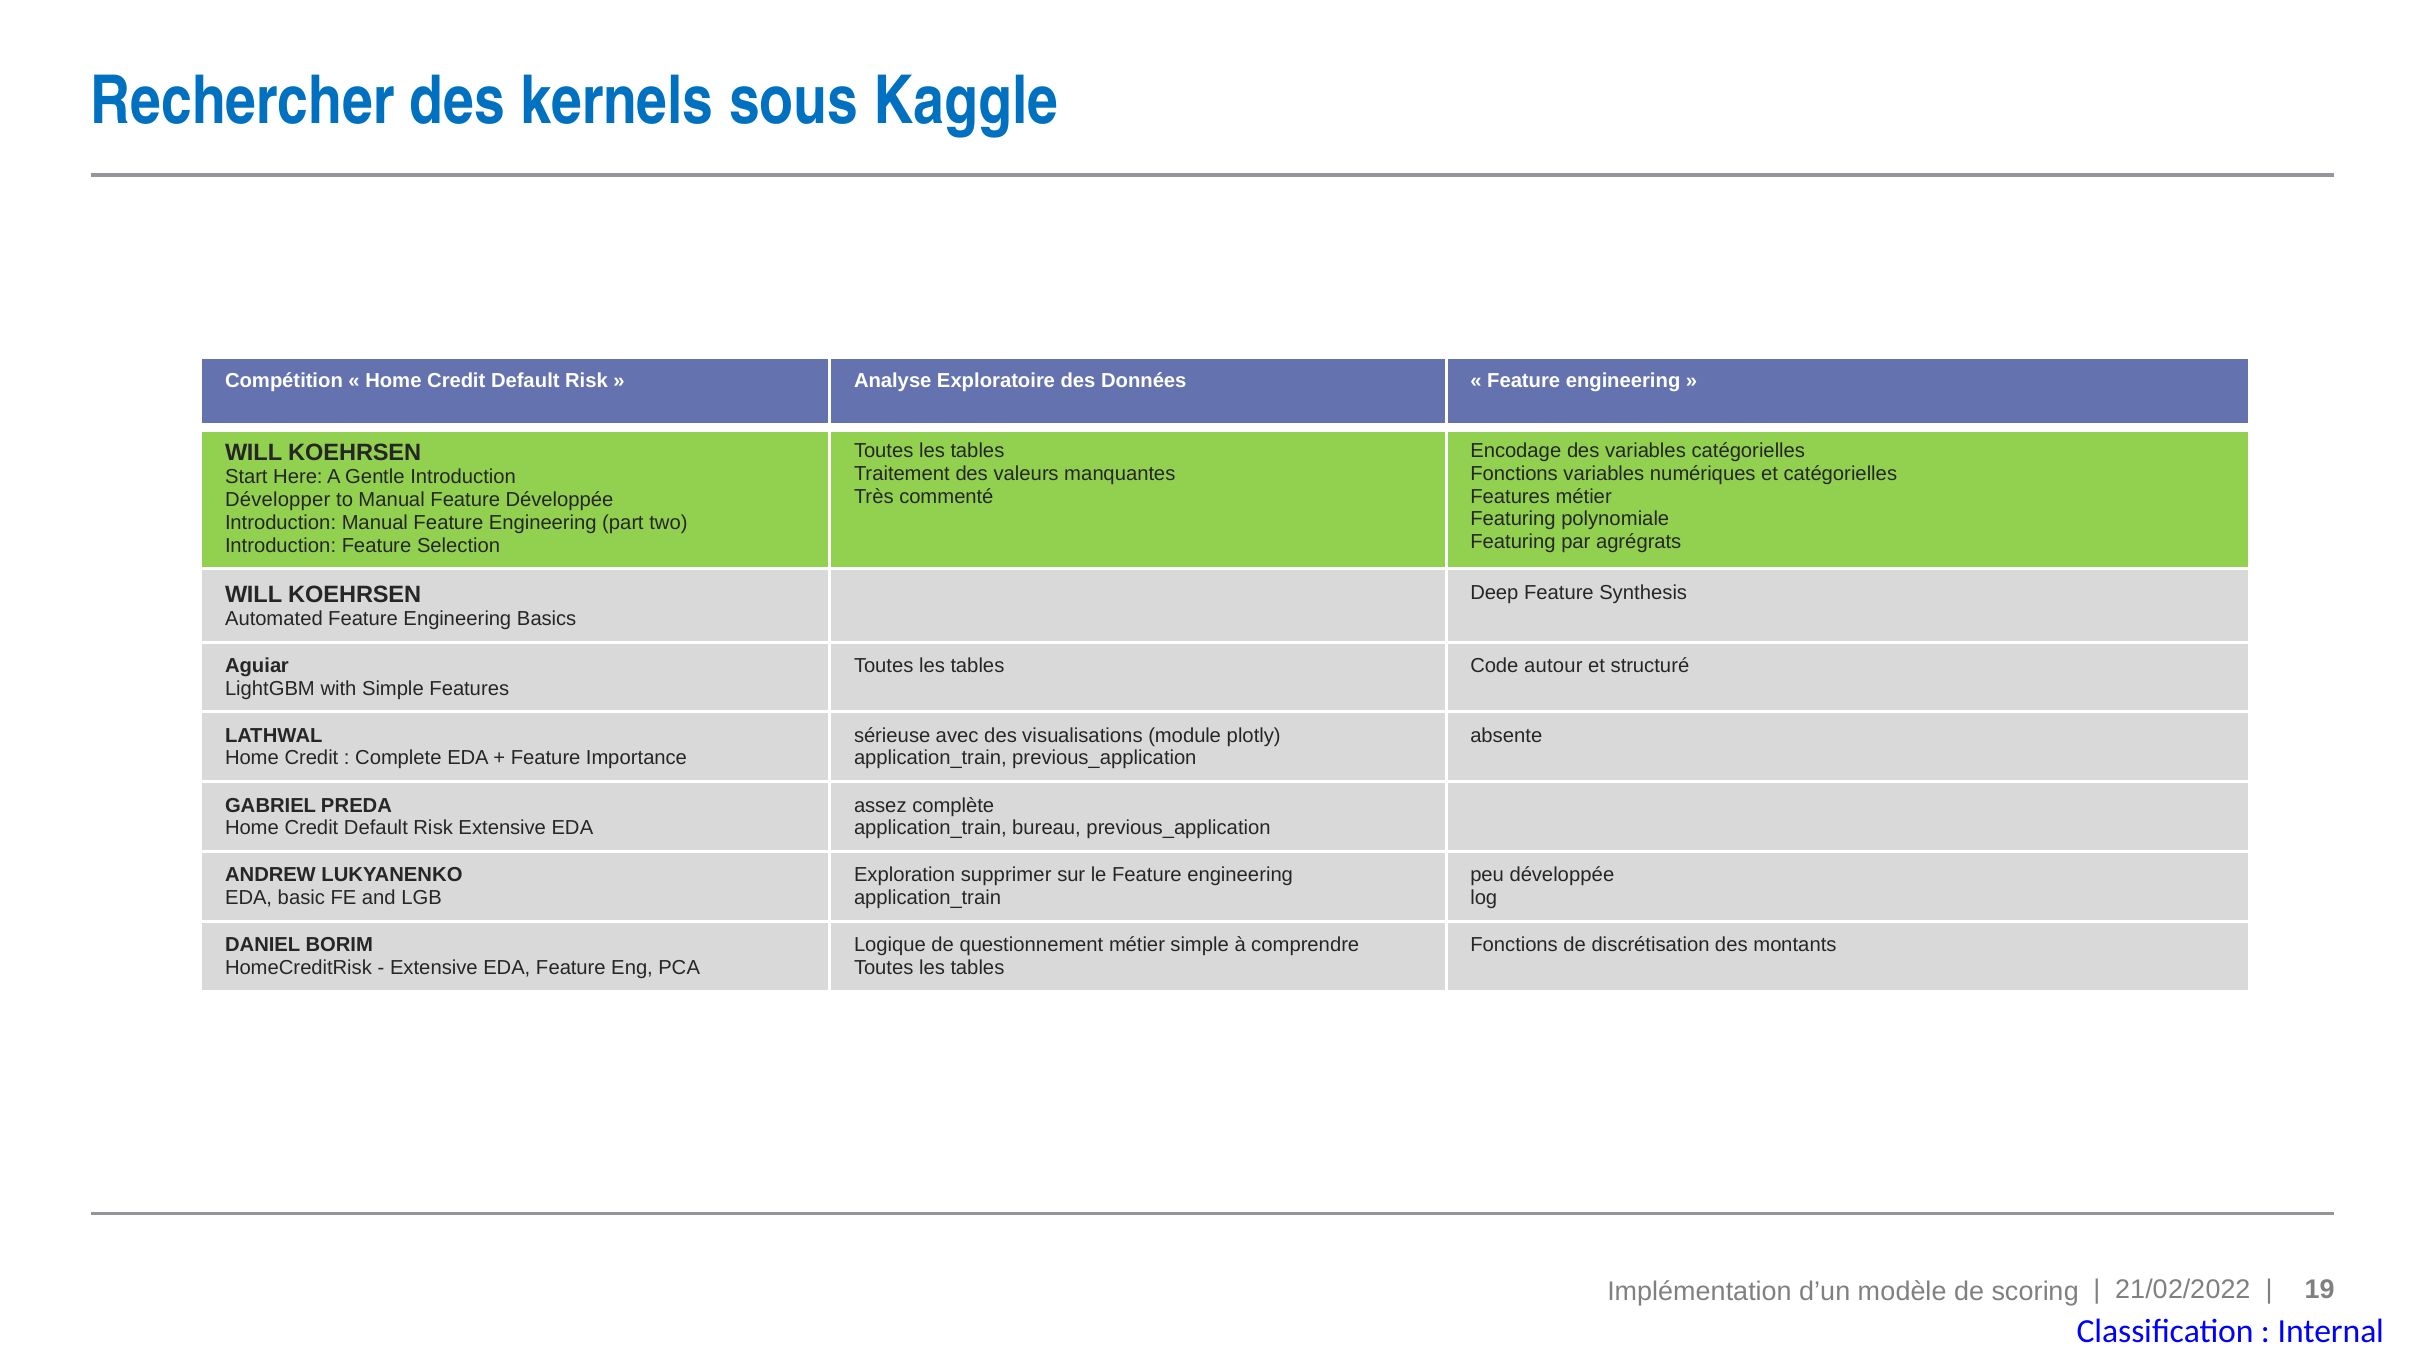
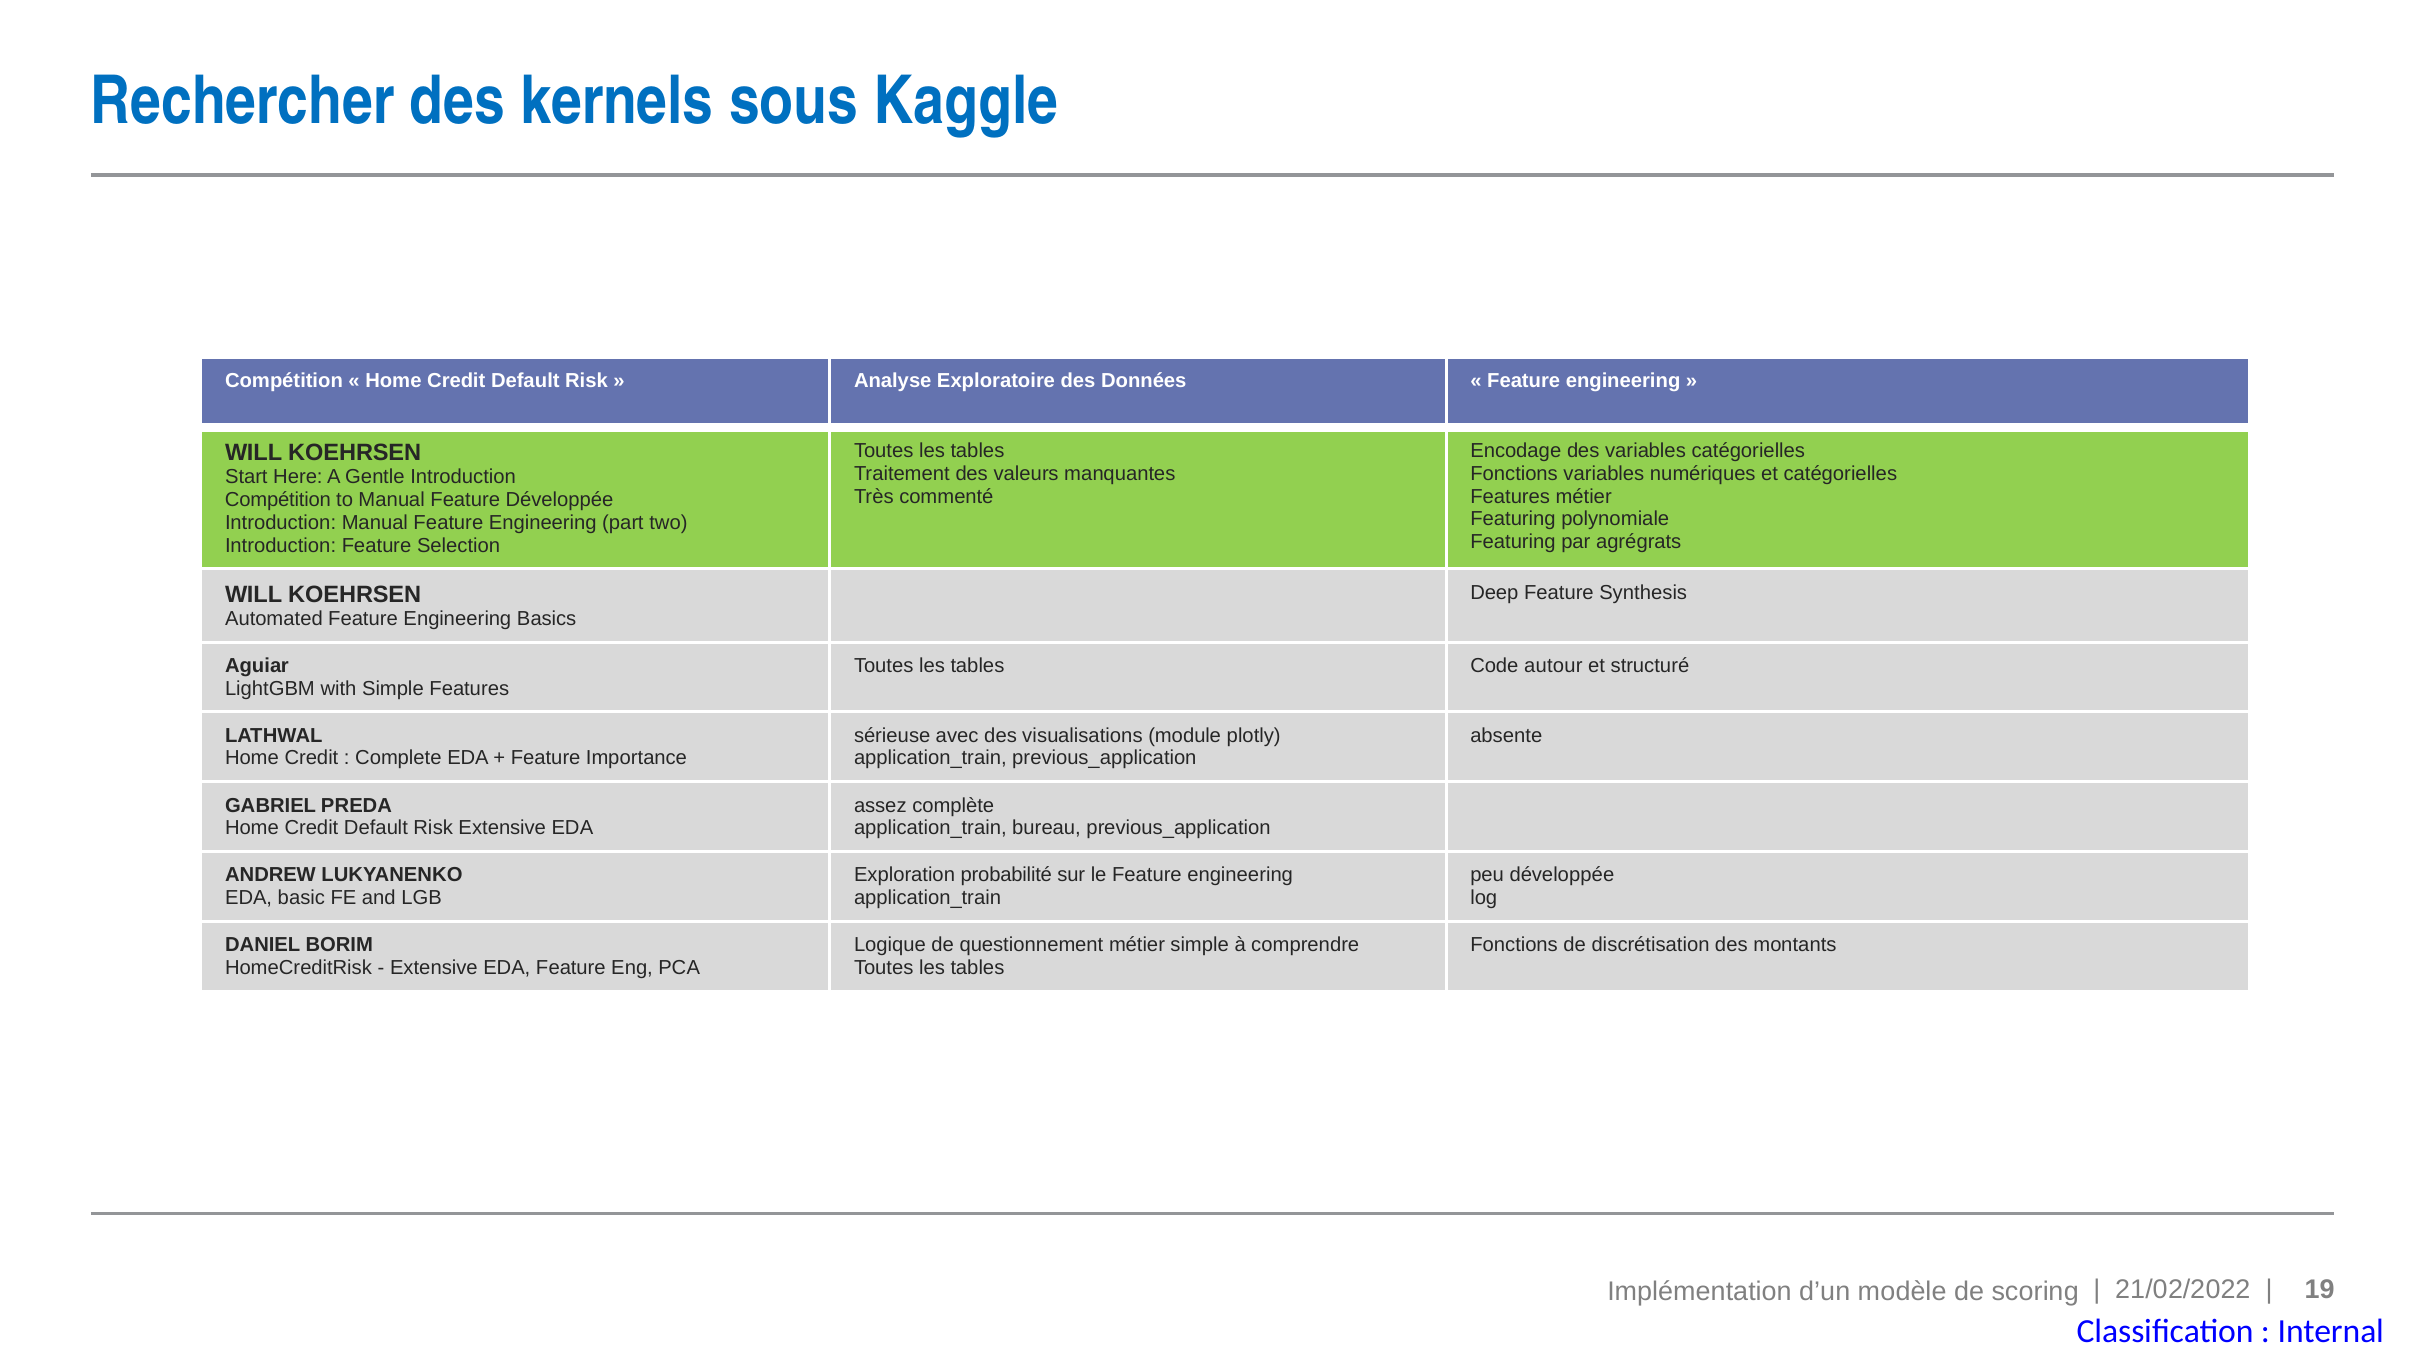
Développer at (278, 500): Développer -> Compétition
supprimer: supprimer -> probabilité
